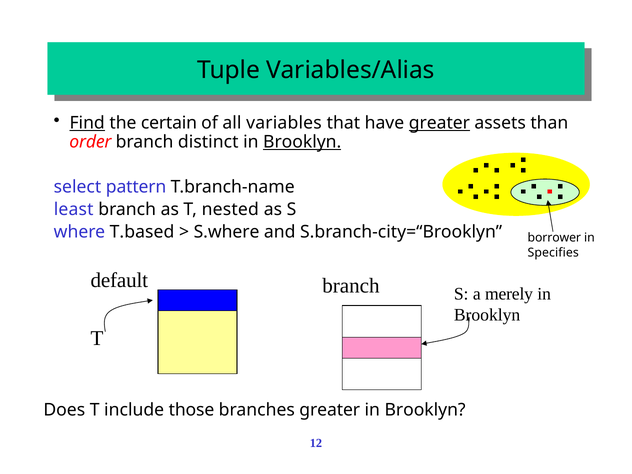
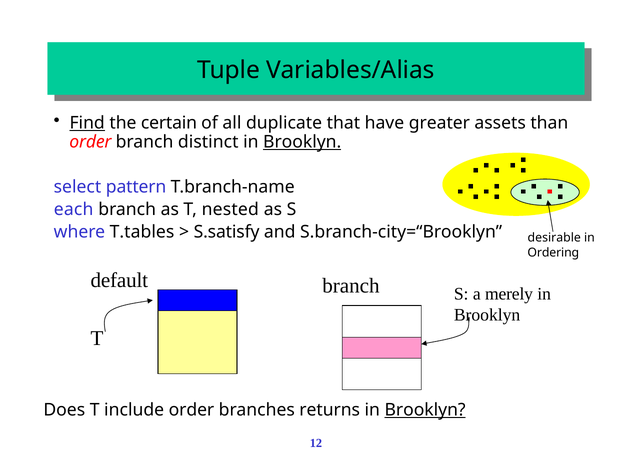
variables: variables -> duplicate
greater at (439, 123) underline: present -> none
least: least -> each
T.based: T.based -> T.tables
S.where: S.where -> S.satisfy
borrower: borrower -> desirable
Specifies: Specifies -> Ordering
include those: those -> order
branches greater: greater -> returns
Brooklyn at (425, 410) underline: none -> present
